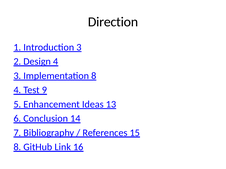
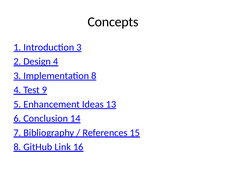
Direction: Direction -> Concepts
